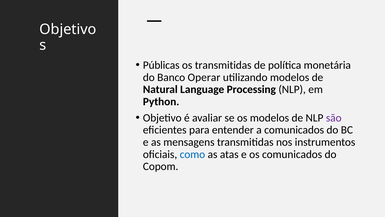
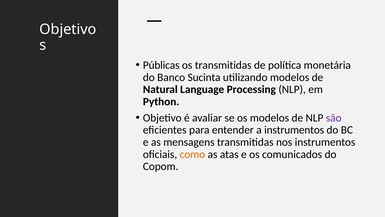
Operar: Operar -> Sucinta
a comunicados: comunicados -> instrumentos
como colour: blue -> orange
